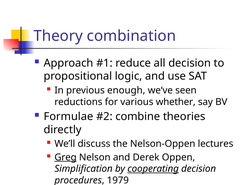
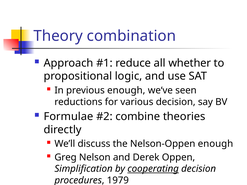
all decision: decision -> whether
various whether: whether -> decision
Nelson-Oppen lectures: lectures -> enough
Greg underline: present -> none
